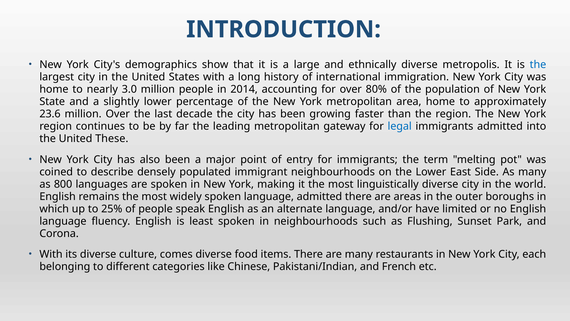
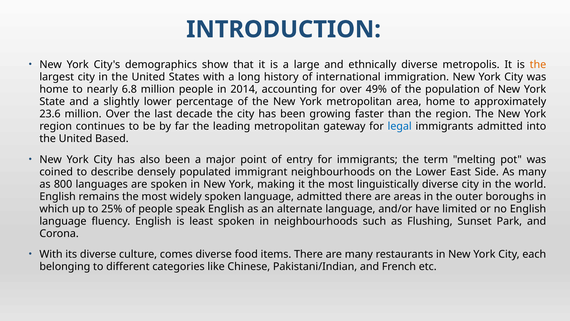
the at (538, 65) colour: blue -> orange
3.0: 3.0 -> 6.8
80%: 80% -> 49%
These: These -> Based
